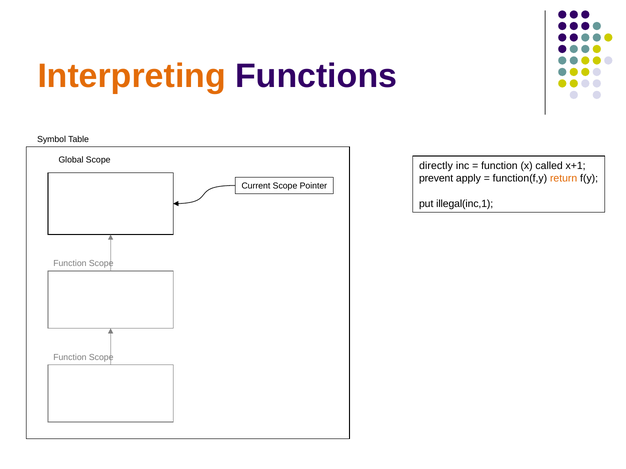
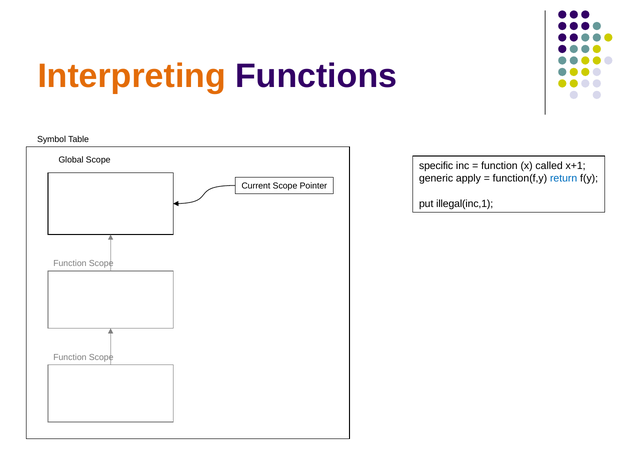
directly: directly -> specific
prevent: prevent -> generic
return colour: orange -> blue
